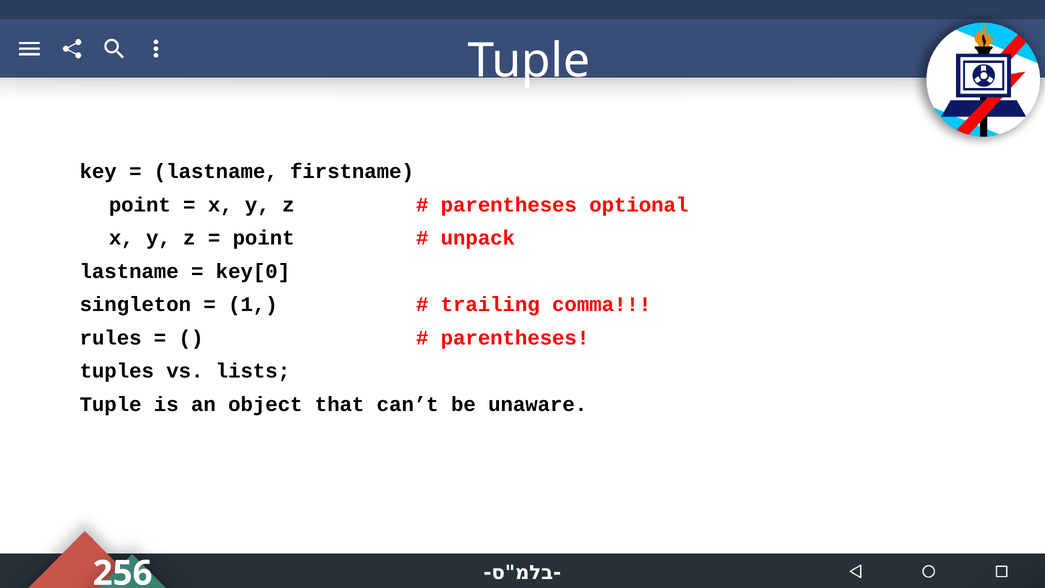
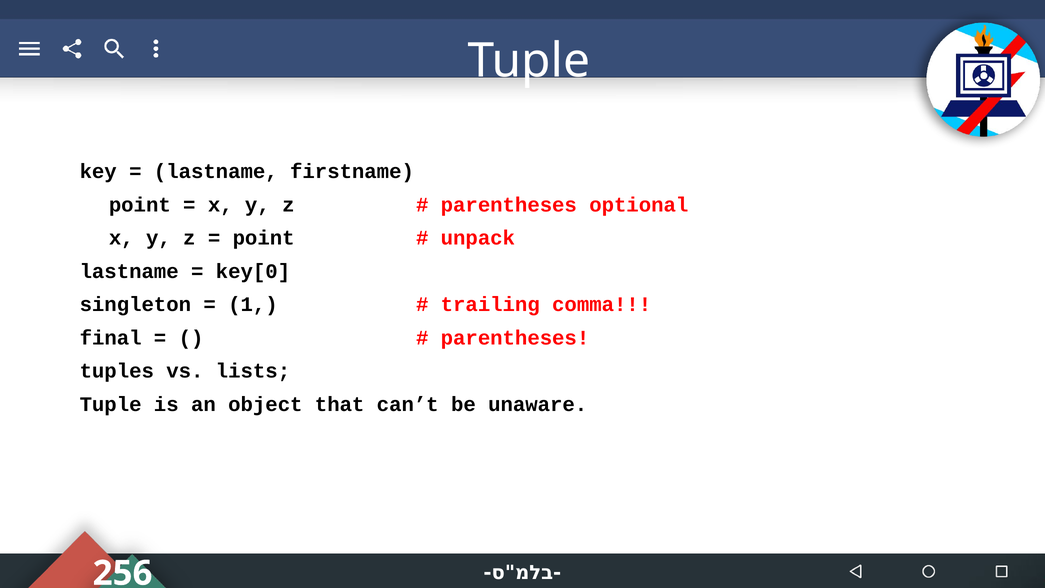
rules: rules -> final
